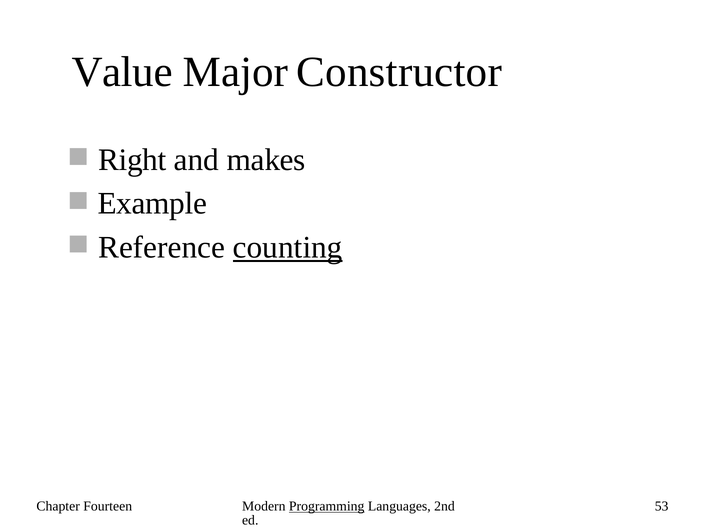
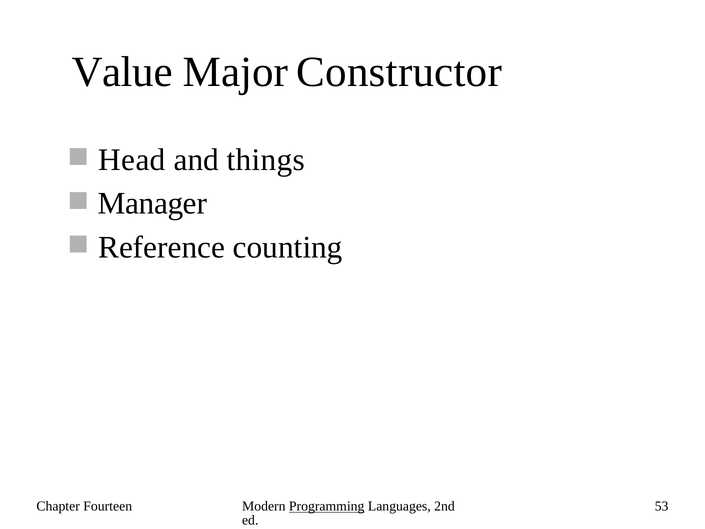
Right: Right -> Head
makes: makes -> things
Example: Example -> Manager
counting underline: present -> none
